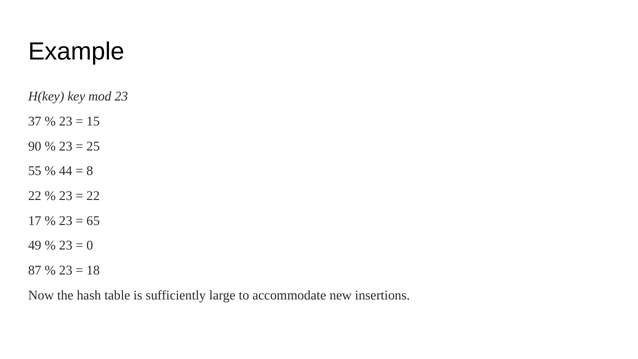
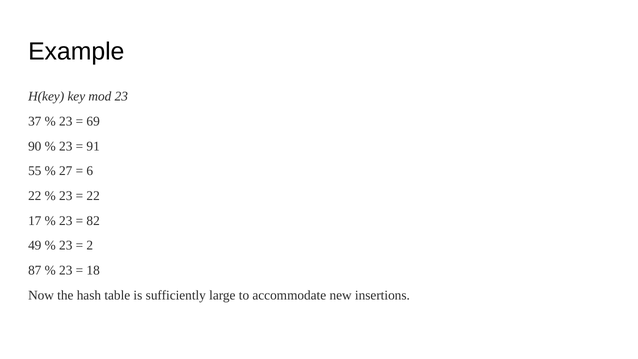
15: 15 -> 69
25: 25 -> 91
44: 44 -> 27
8: 8 -> 6
65: 65 -> 82
0: 0 -> 2
